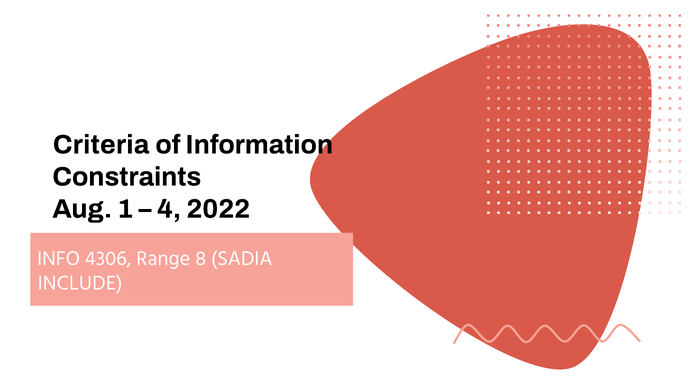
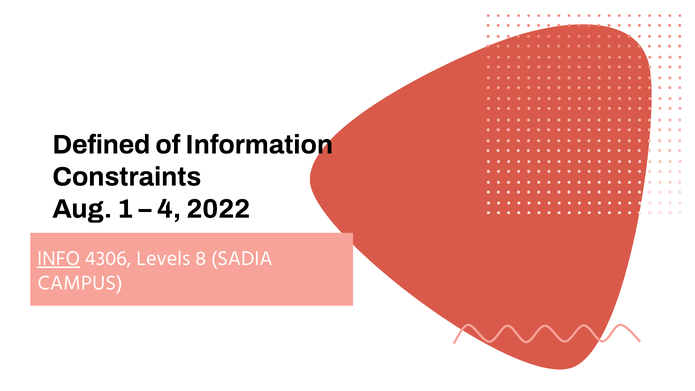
Criteria: Criteria -> Defined
INFO underline: none -> present
Range: Range -> Levels
INCLUDE: INCLUDE -> CAMPUS
